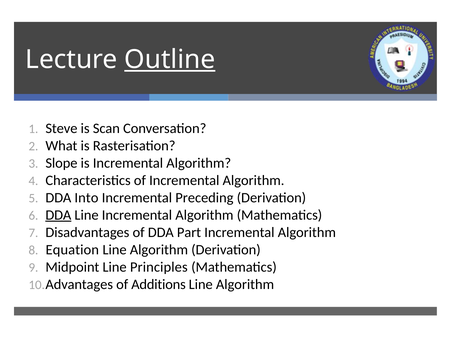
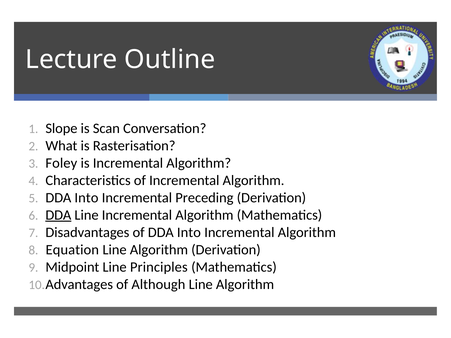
Outline underline: present -> none
Steve: Steve -> Slope
Slope: Slope -> Foley
of DDA Part: Part -> Into
Additions: Additions -> Although
